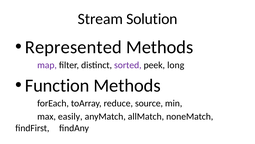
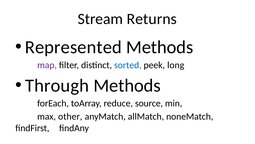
Solution: Solution -> Returns
sorted colour: purple -> blue
Function: Function -> Through
easily: easily -> other
